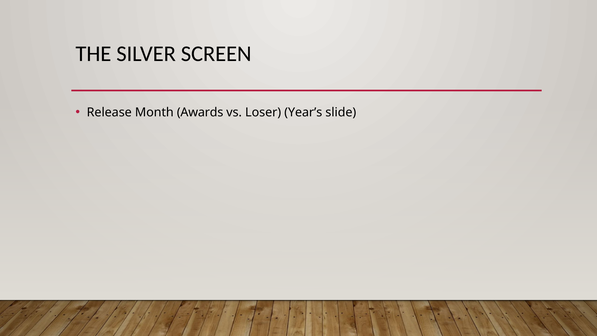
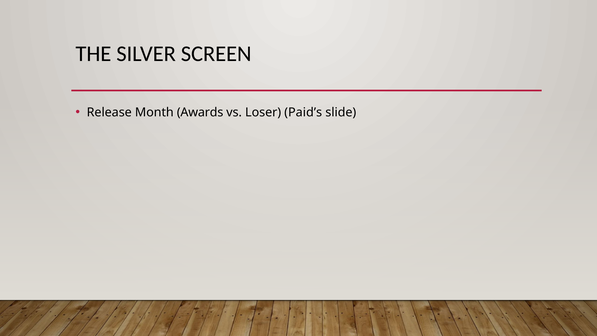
Year’s: Year’s -> Paid’s
